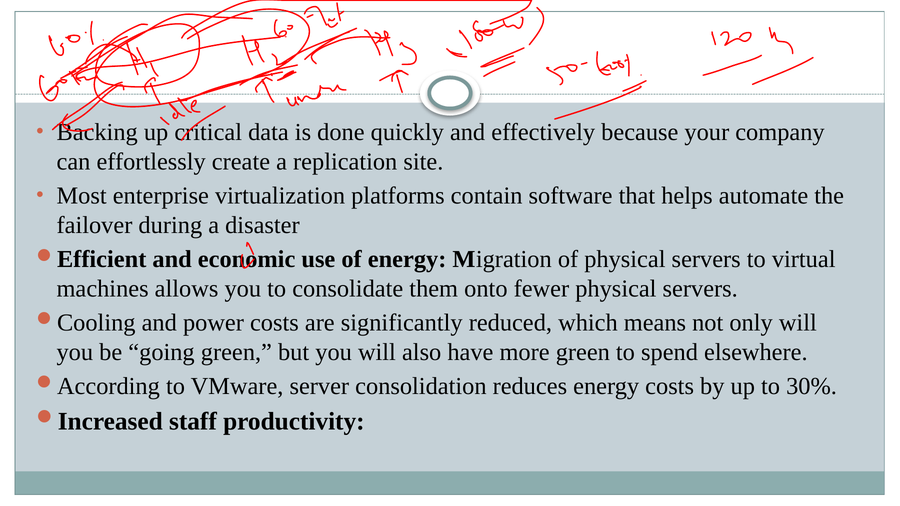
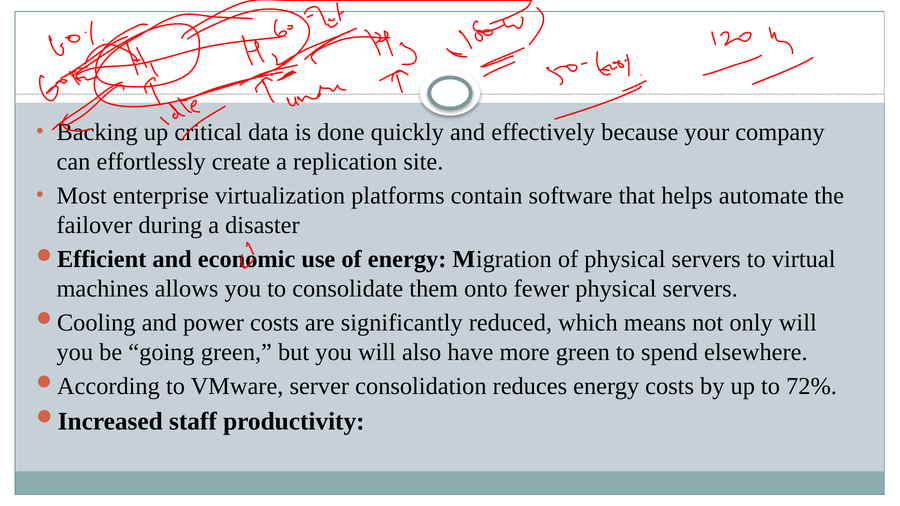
30%: 30% -> 72%
